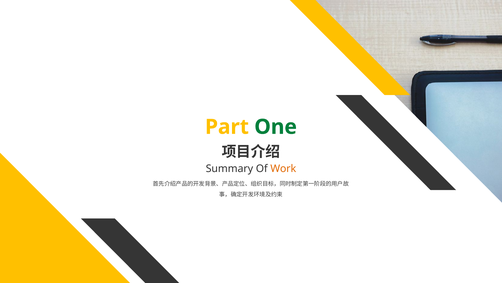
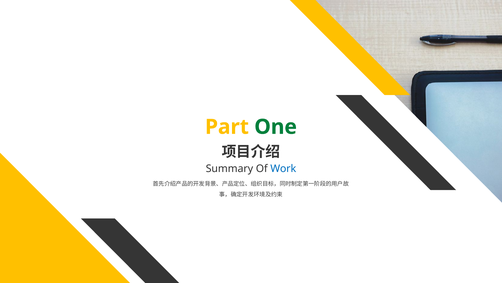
Work colour: orange -> blue
